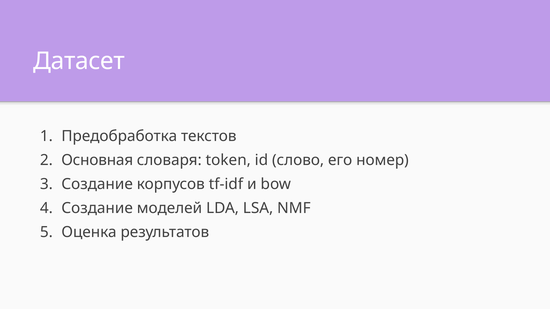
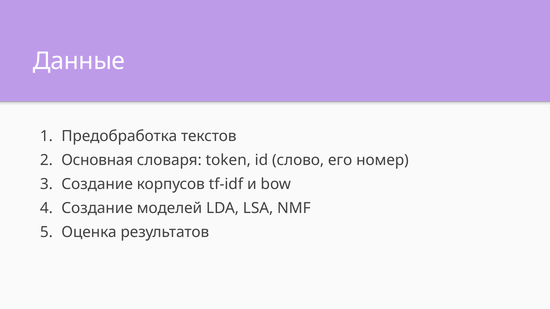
Датасет: Датасет -> Данные
